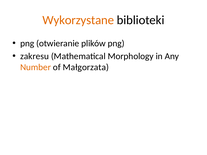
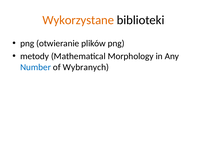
zakresu: zakresu -> metody
Number colour: orange -> blue
Małgorzata: Małgorzata -> Wybranych
